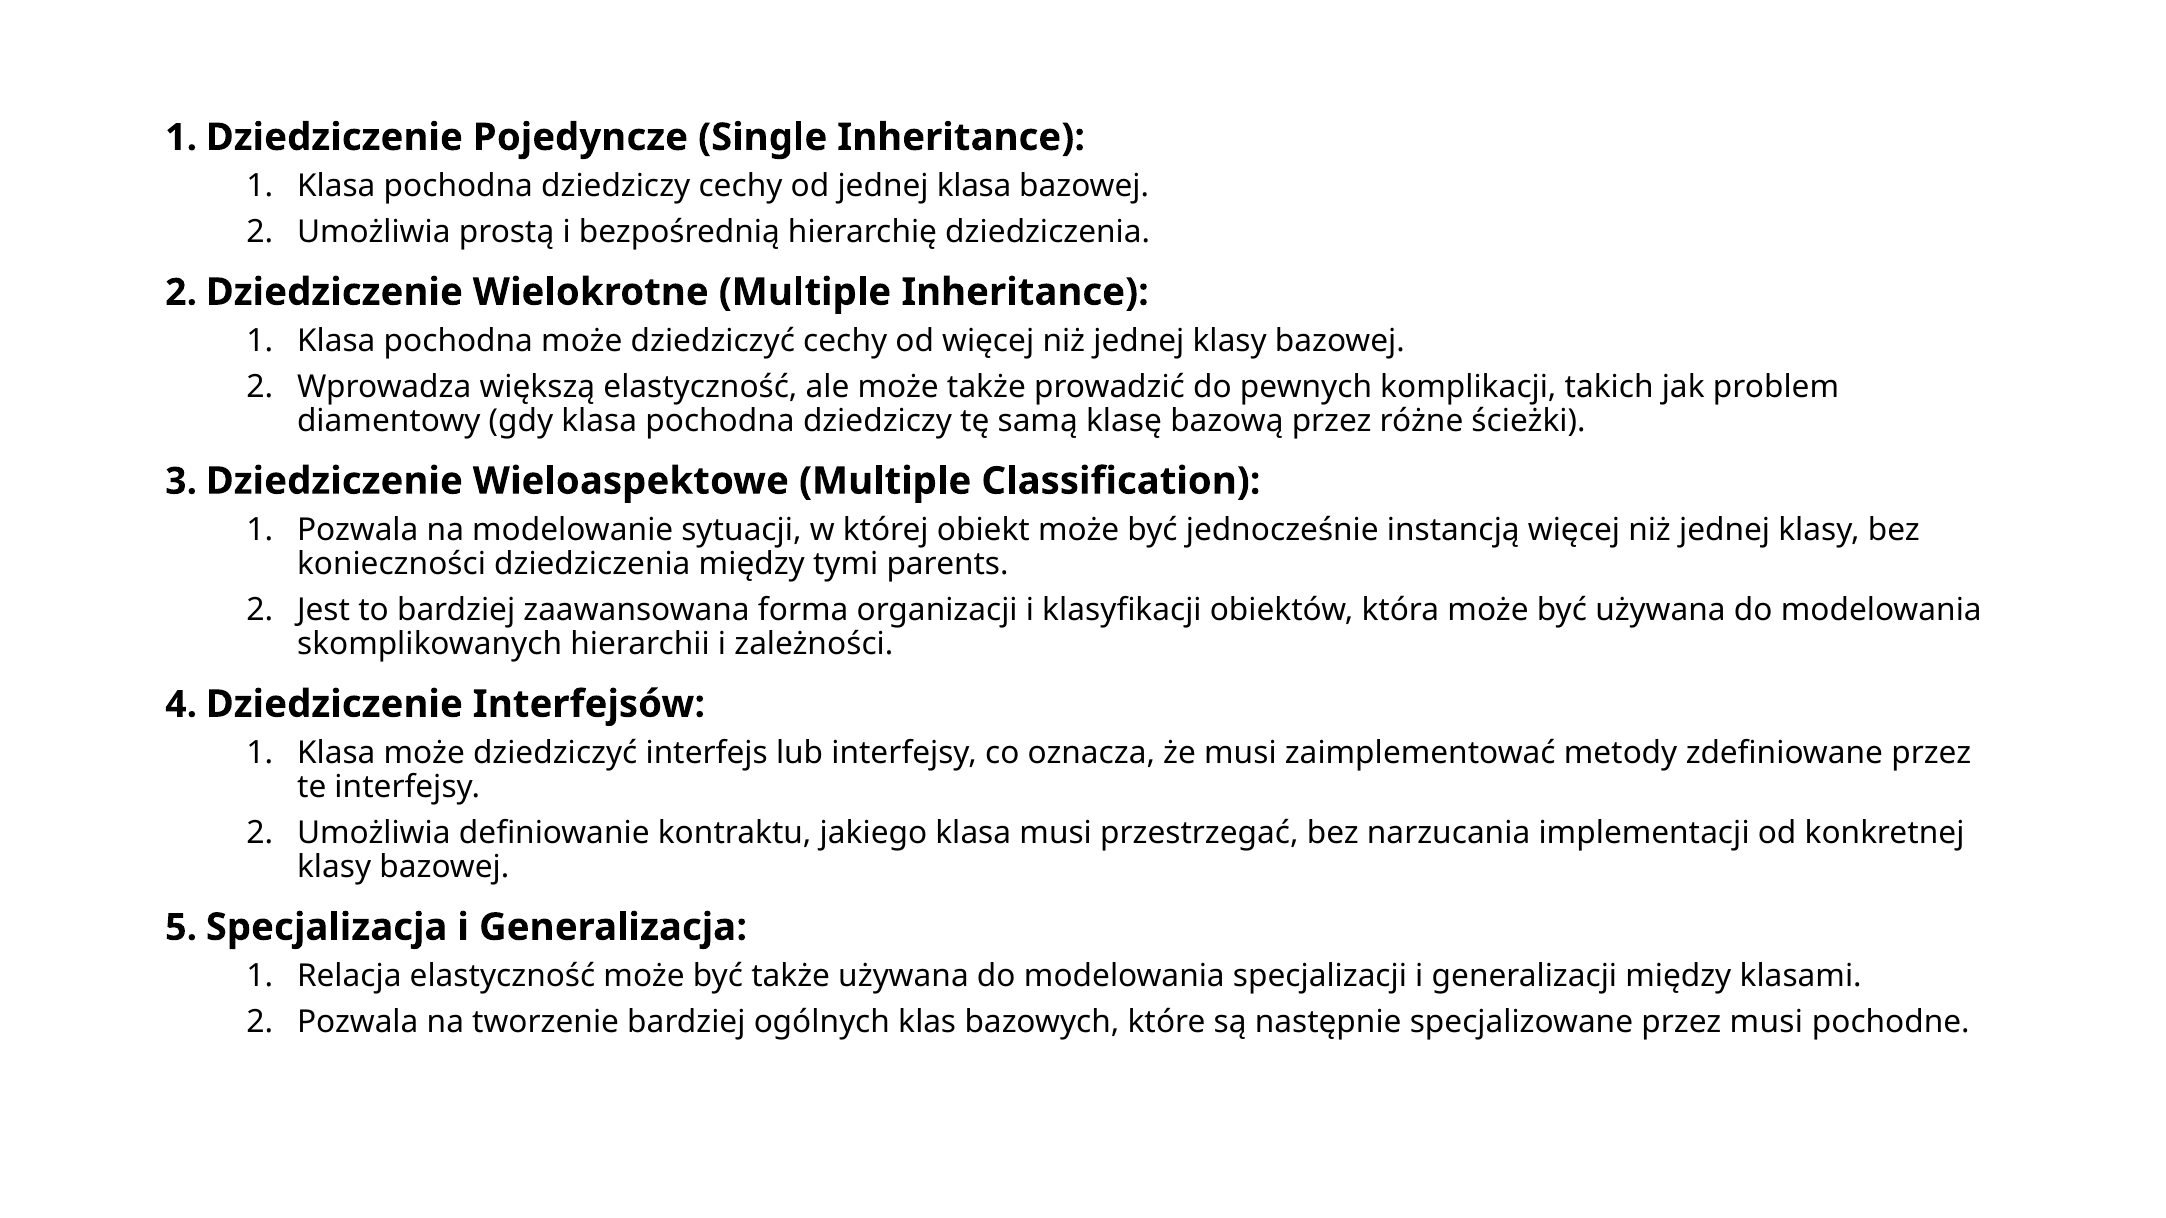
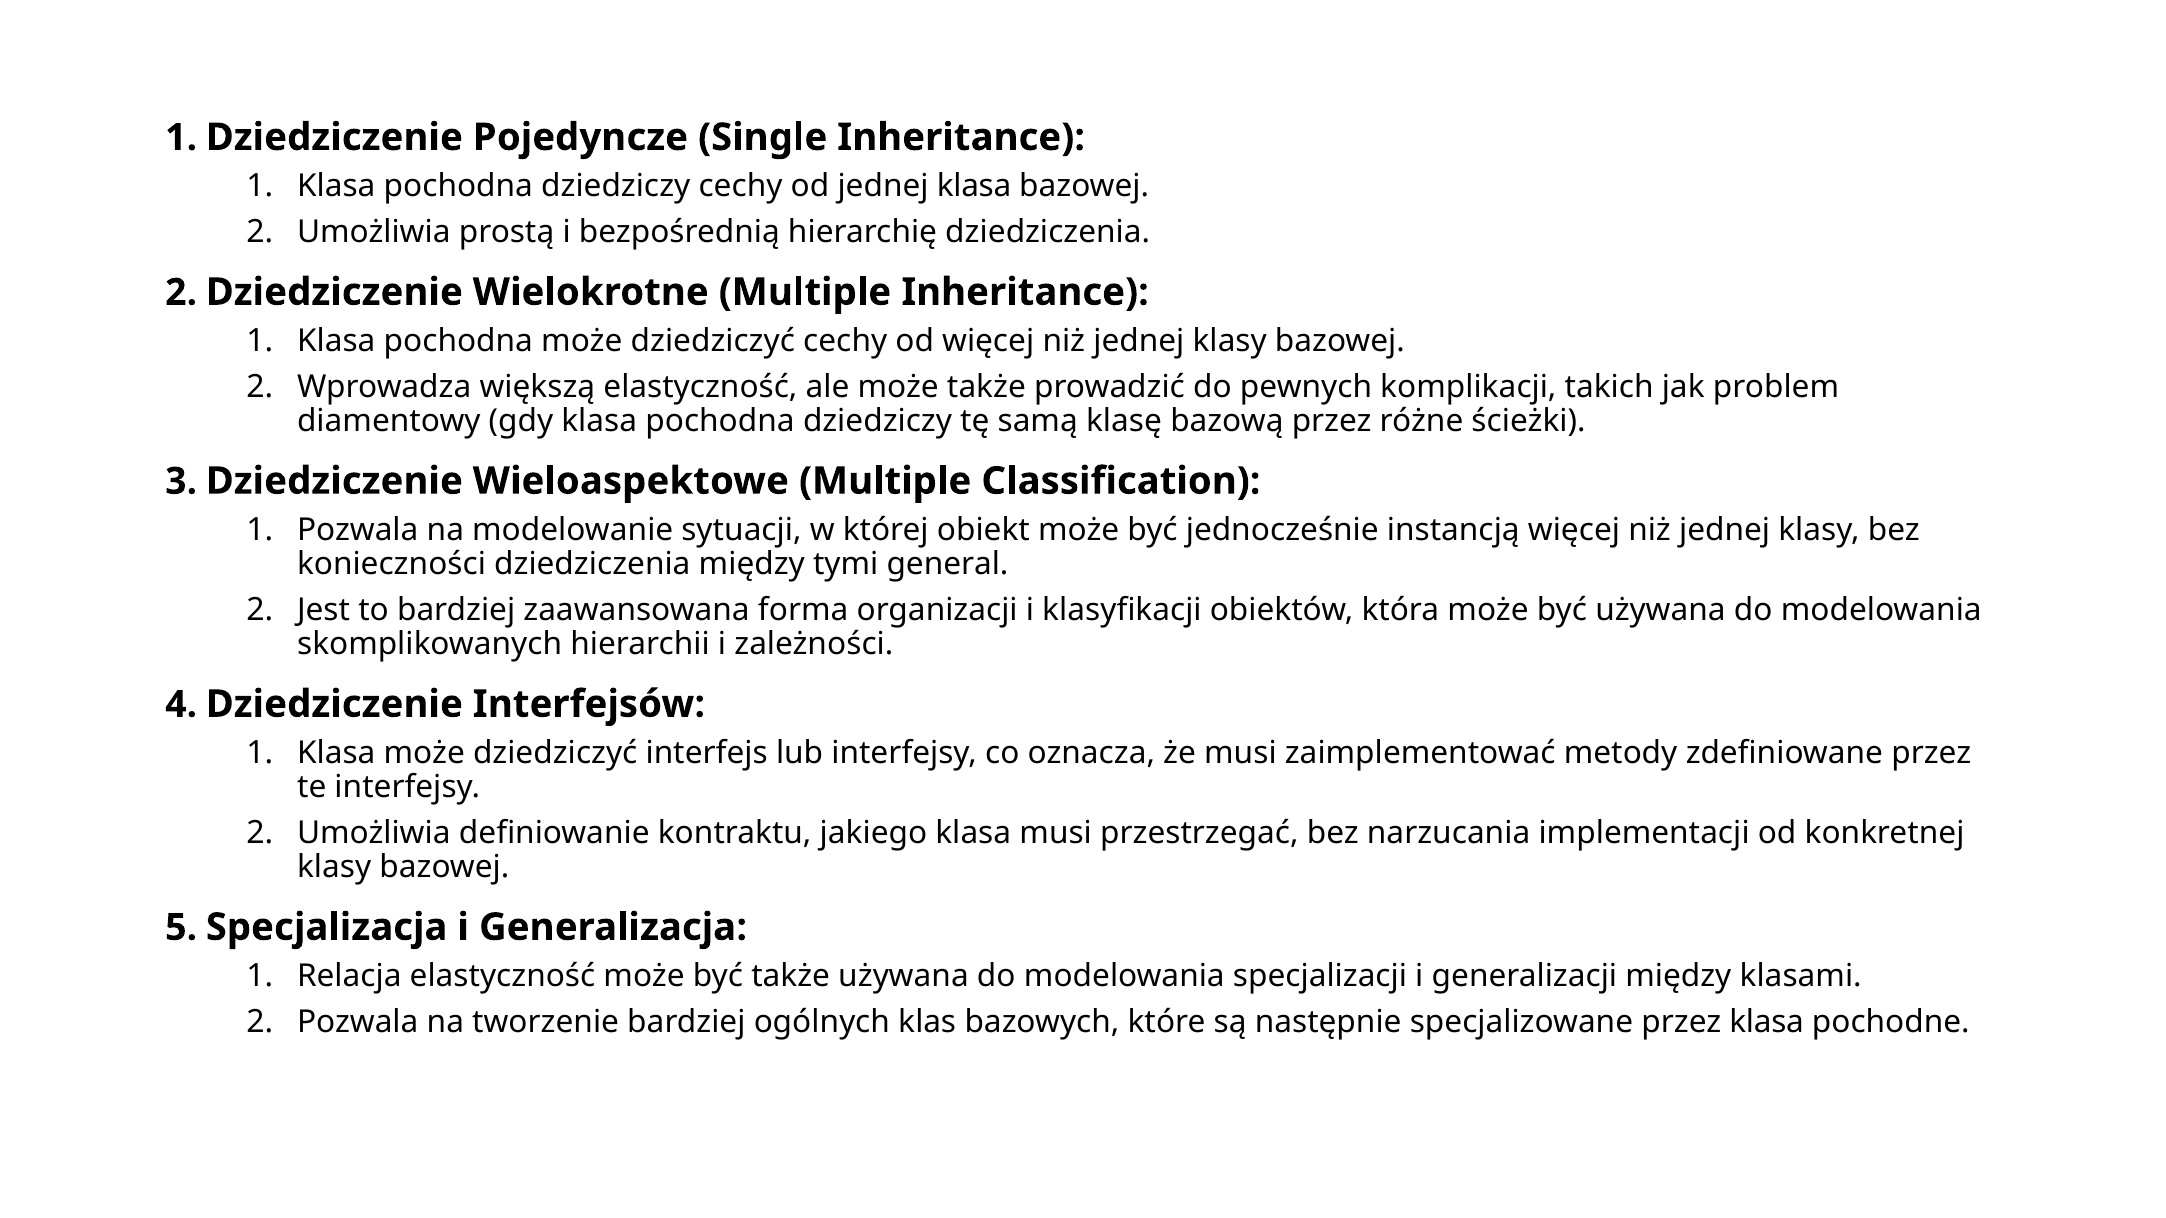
parents: parents -> general
przez musi: musi -> klasa
